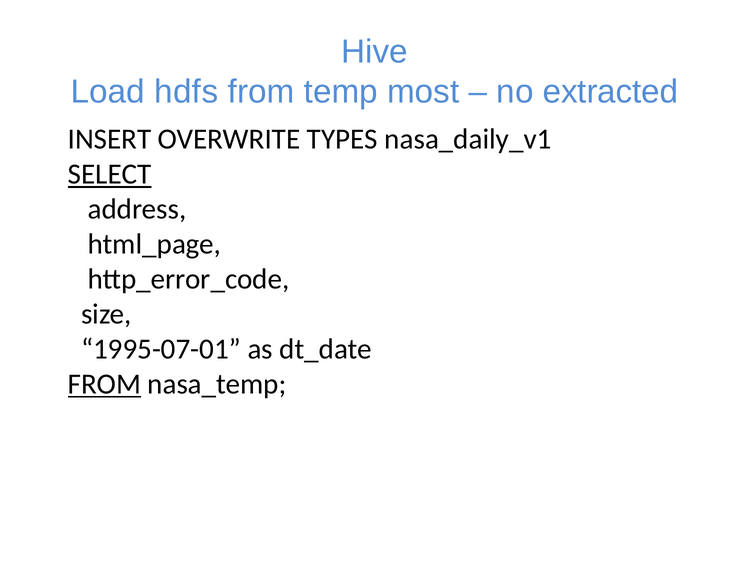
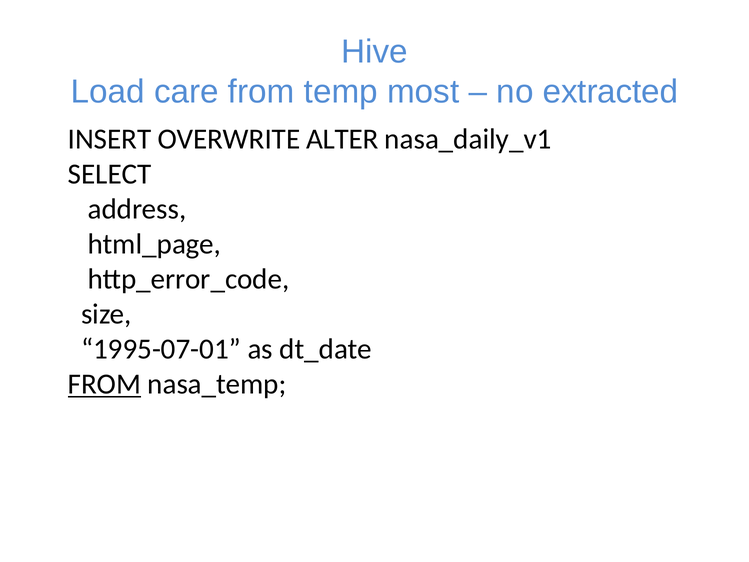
hdfs: hdfs -> care
TYPES: TYPES -> ALTER
SELECT underline: present -> none
